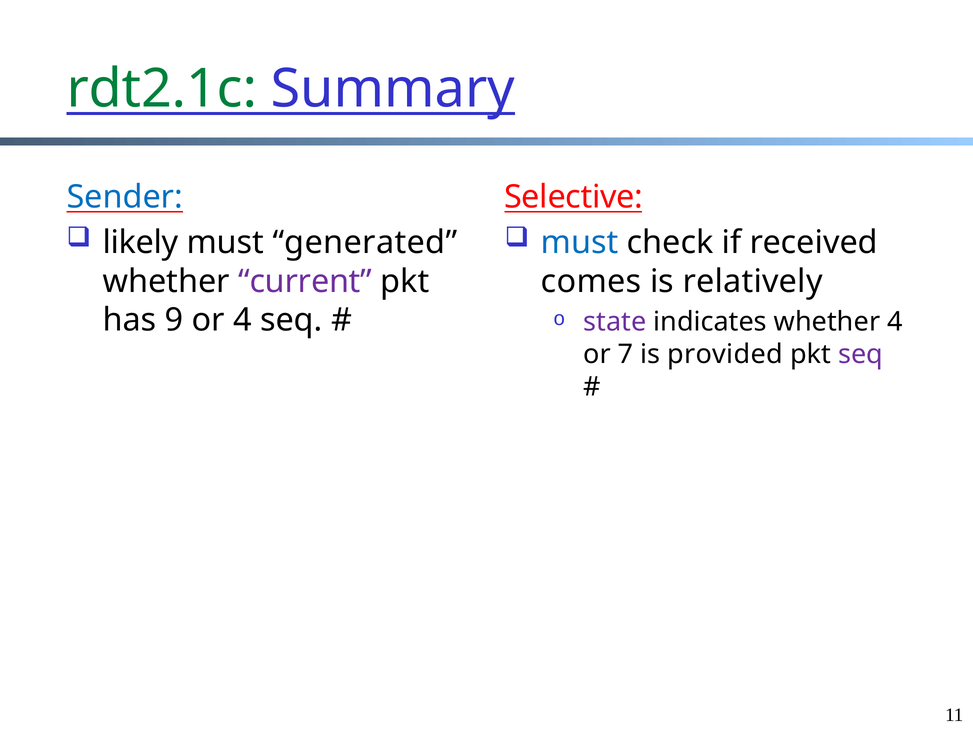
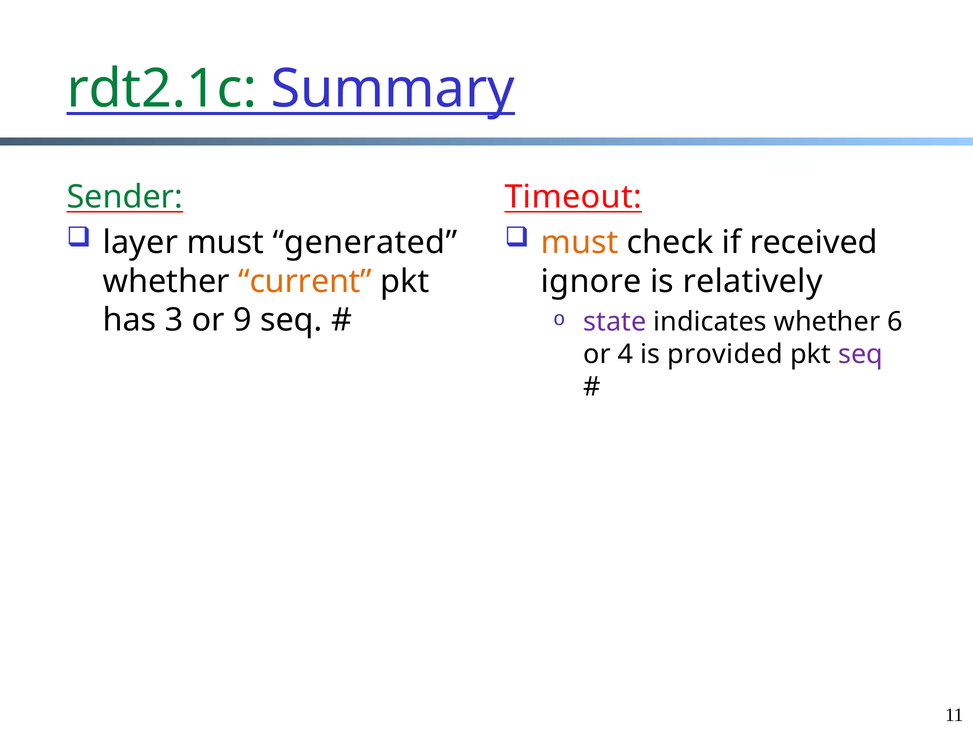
Sender colour: blue -> green
Selective: Selective -> Timeout
likely: likely -> layer
must at (580, 242) colour: blue -> orange
current colour: purple -> orange
comes: comes -> ignore
9: 9 -> 3
or 4: 4 -> 9
whether 4: 4 -> 6
7: 7 -> 4
